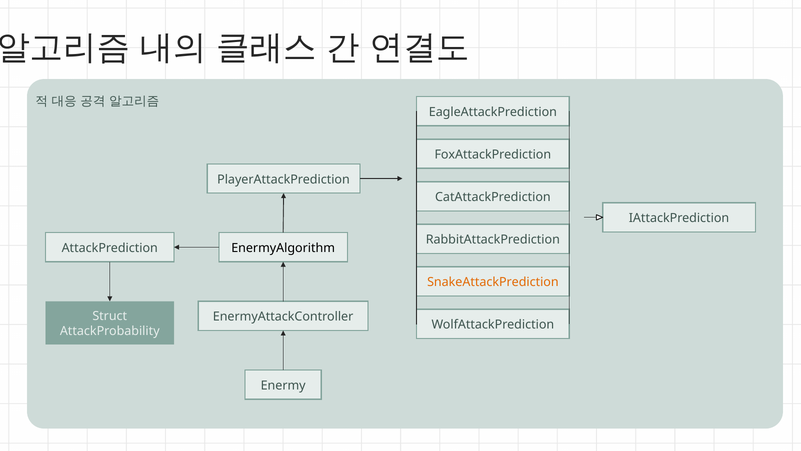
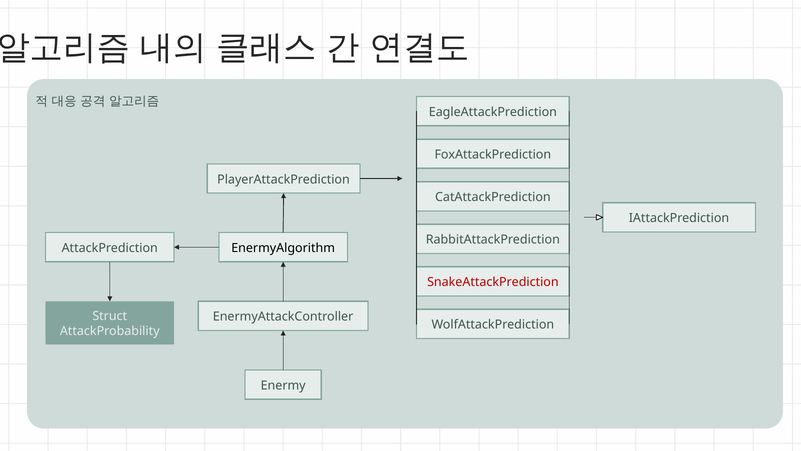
SnakeAttackPrediction colour: orange -> red
